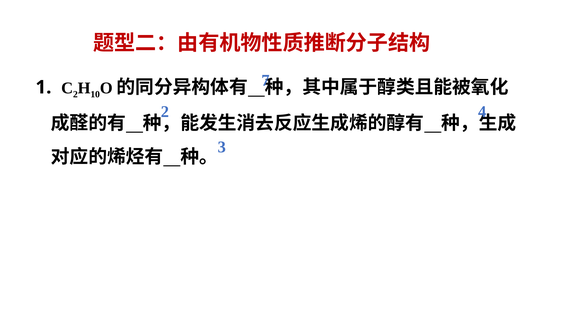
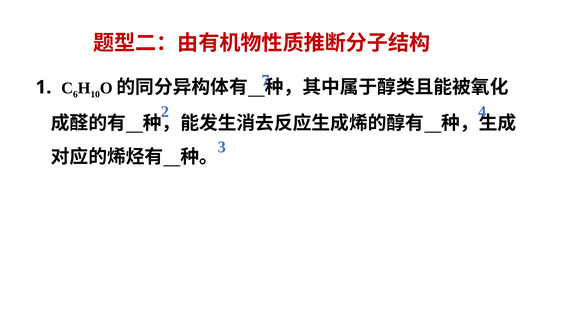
2 at (75, 94): 2 -> 6
